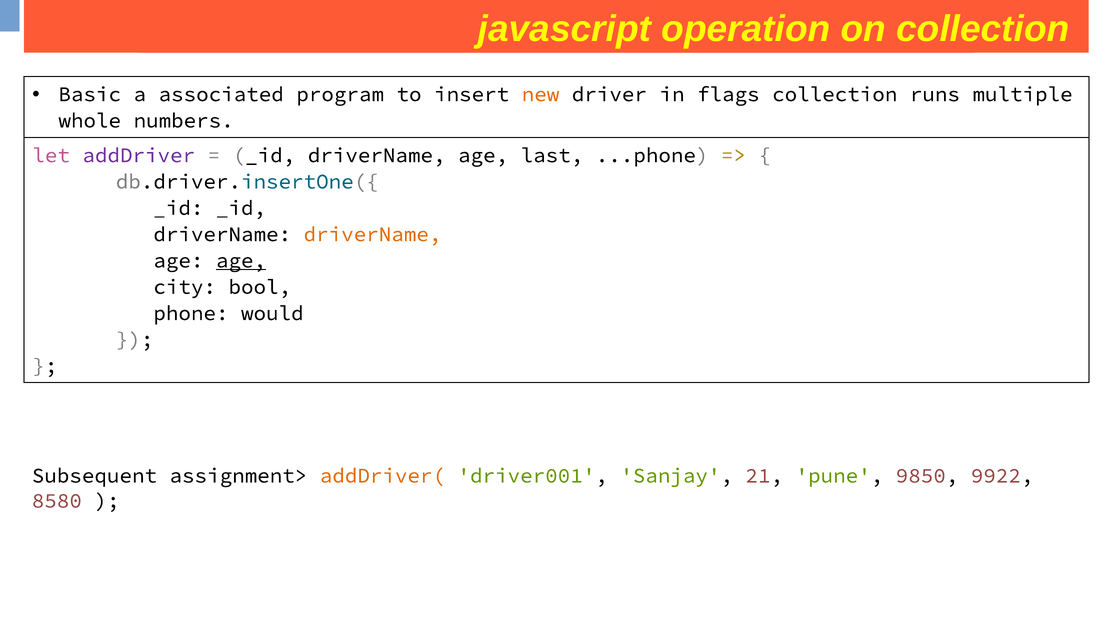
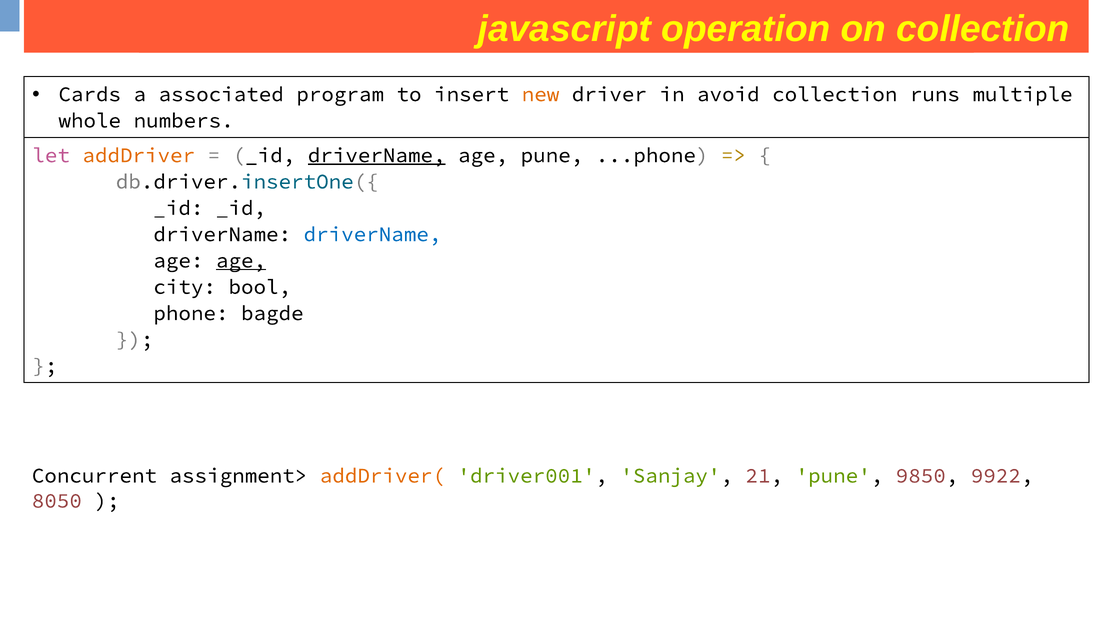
Basic: Basic -> Cards
flags: flags -> avoid
addDriver colour: purple -> orange
driverName at (377, 155) underline: none -> present
age last: last -> pune
driverName at (372, 234) colour: orange -> blue
would: would -> bagde
Subsequent: Subsequent -> Concurrent
8580: 8580 -> 8050
